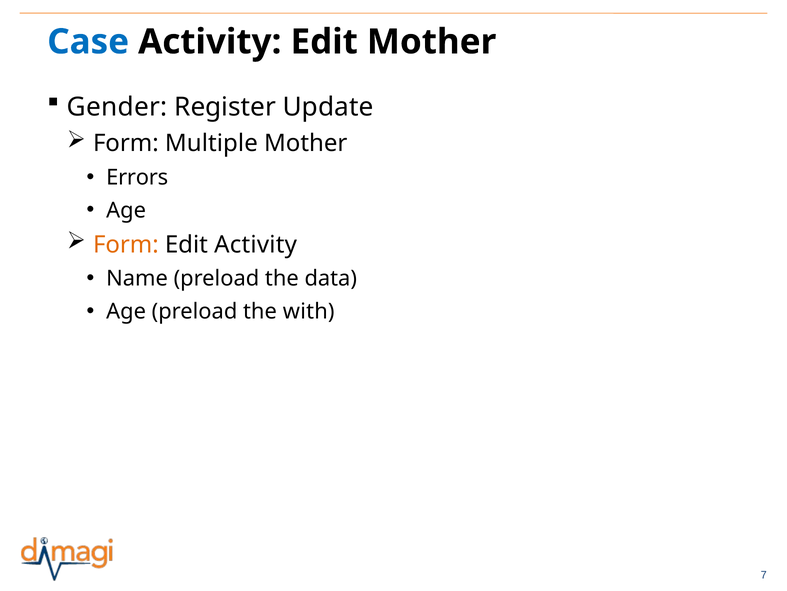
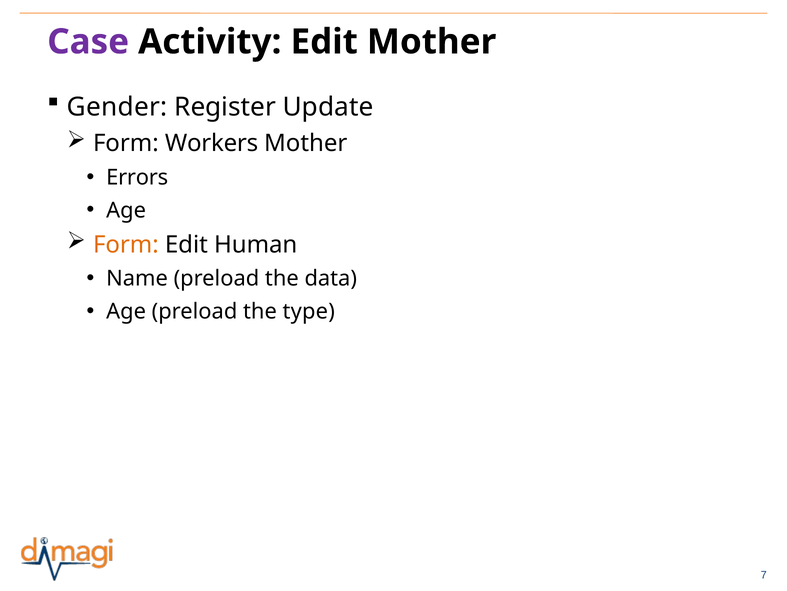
Case colour: blue -> purple
Multiple: Multiple -> Workers
Edit Activity: Activity -> Human
with: with -> type
